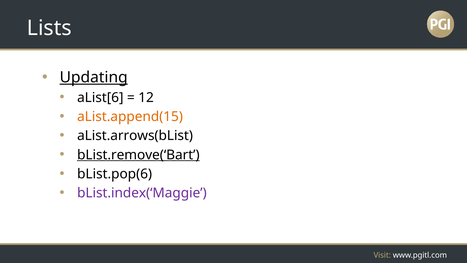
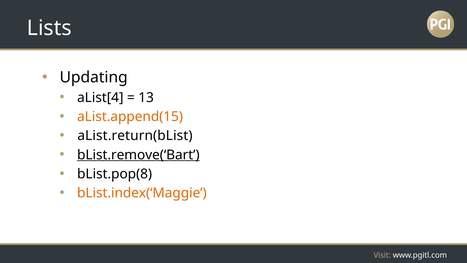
Updating underline: present -> none
aList[6: aList[6 -> aList[4
12: 12 -> 13
aList.arrows(bList: aList.arrows(bList -> aList.return(bList
bList.pop(6: bList.pop(6 -> bList.pop(8
bList.index(‘Maggie colour: purple -> orange
